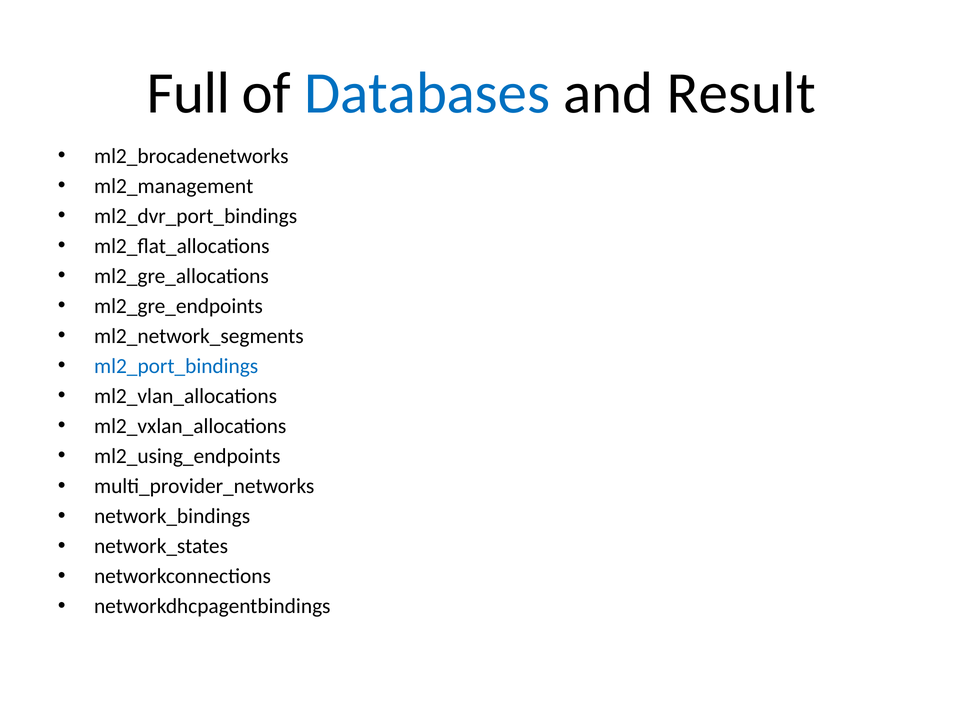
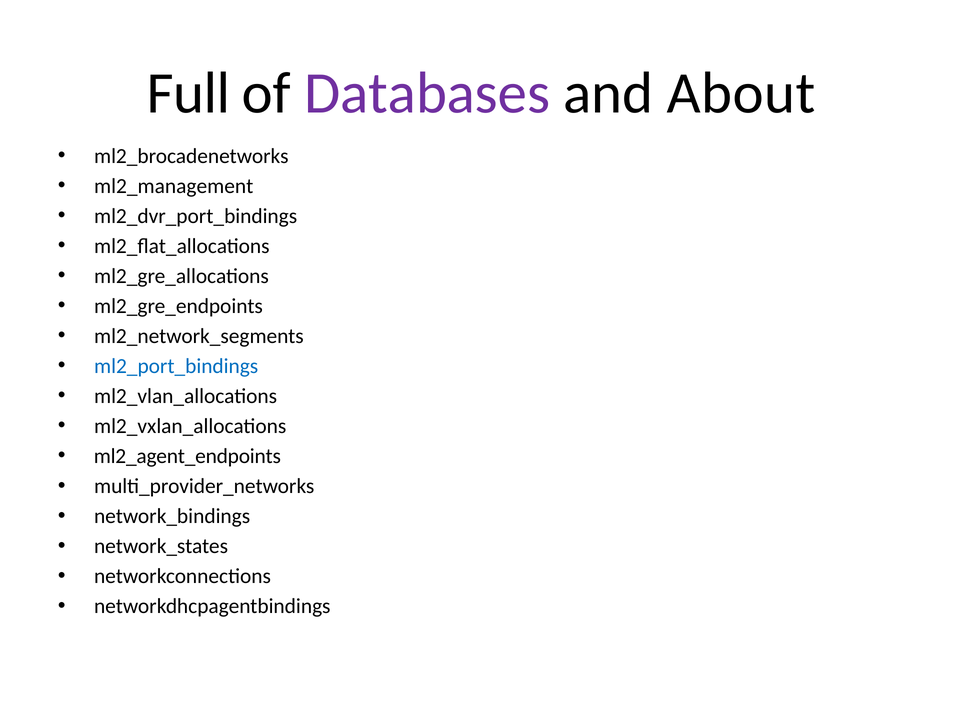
Databases colour: blue -> purple
Result: Result -> About
ml2_using_endpoints: ml2_using_endpoints -> ml2_agent_endpoints
